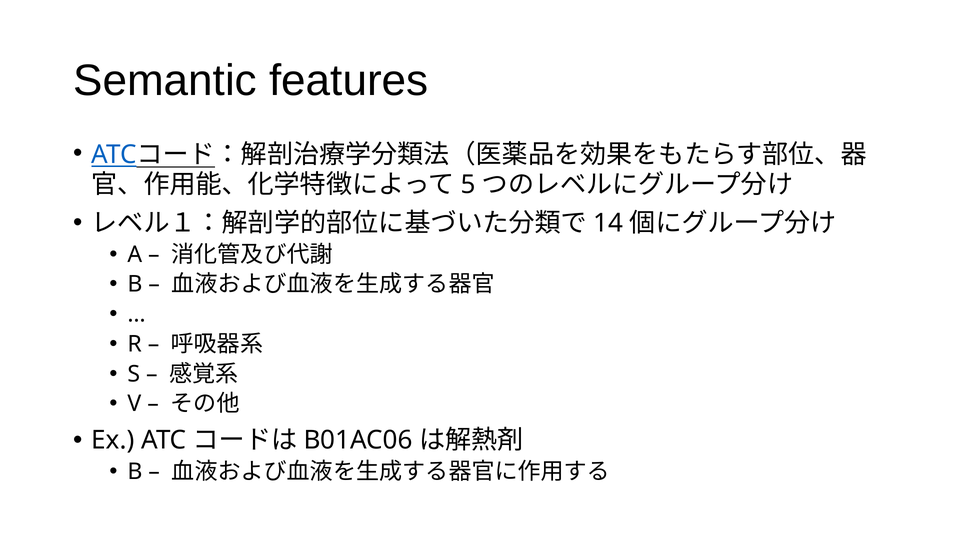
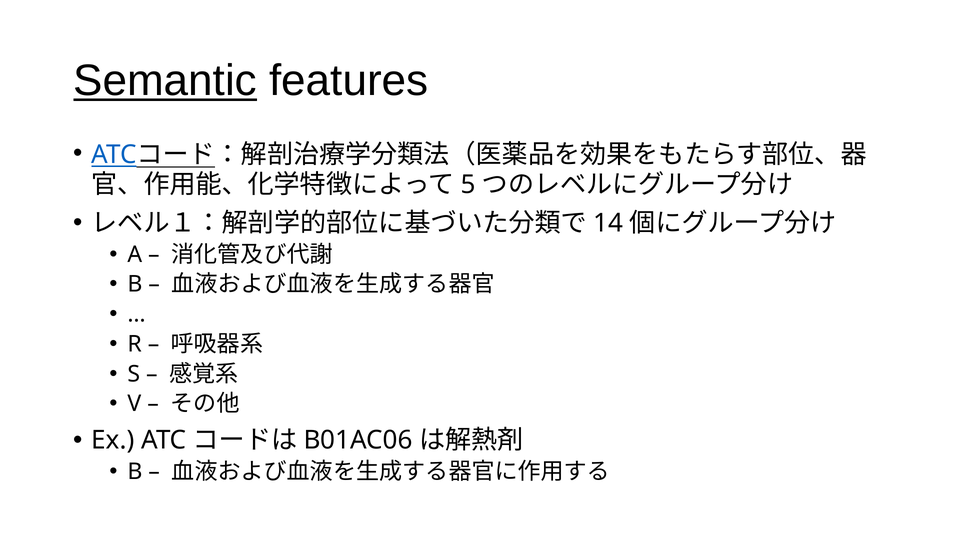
Semantic underline: none -> present
